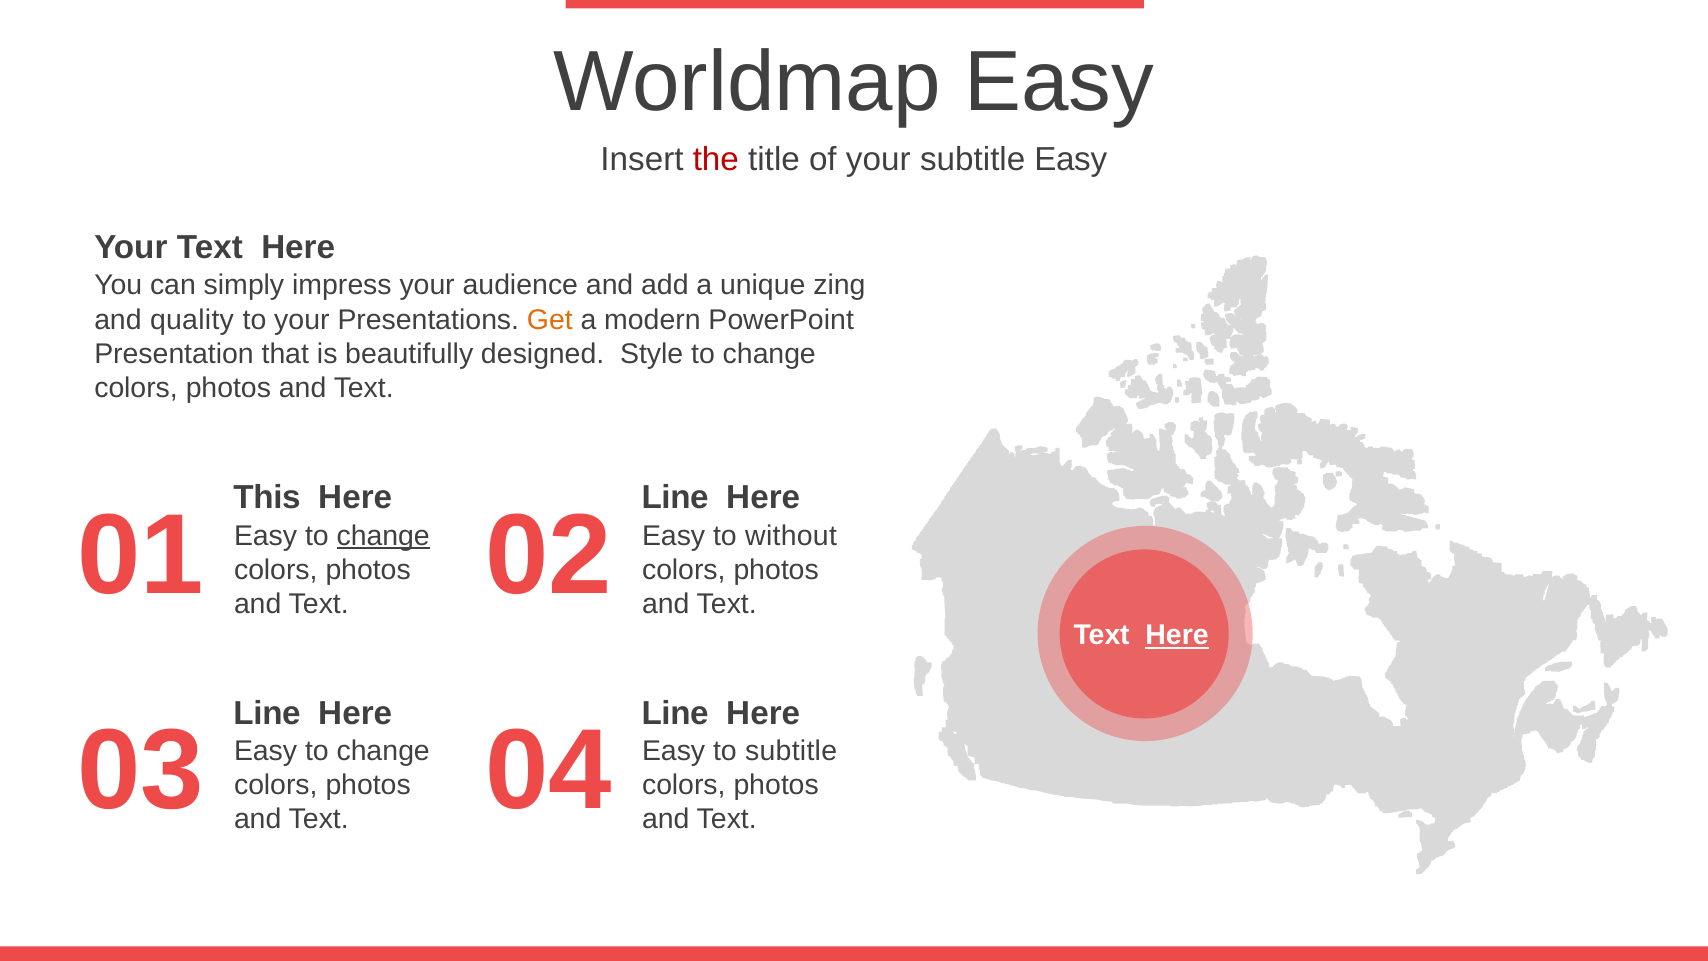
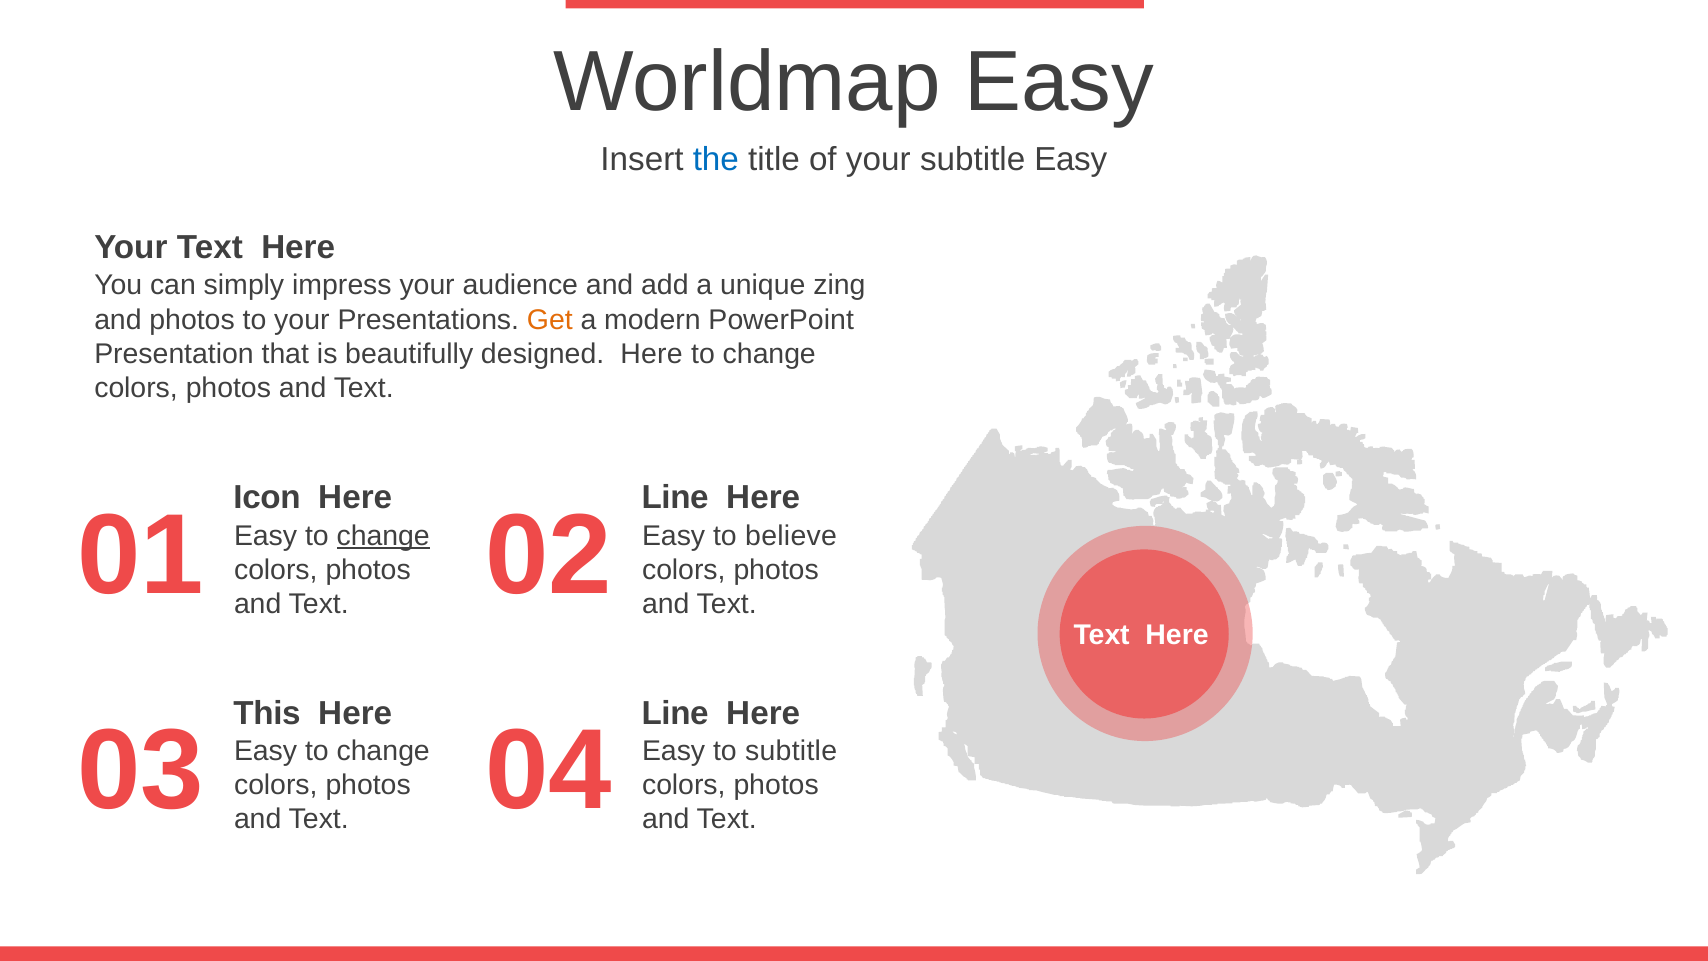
the colour: red -> blue
and quality: quality -> photos
designed Style: Style -> Here
This: This -> Icon
without: without -> believe
Here at (1177, 635) underline: present -> none
Line at (267, 713): Line -> This
